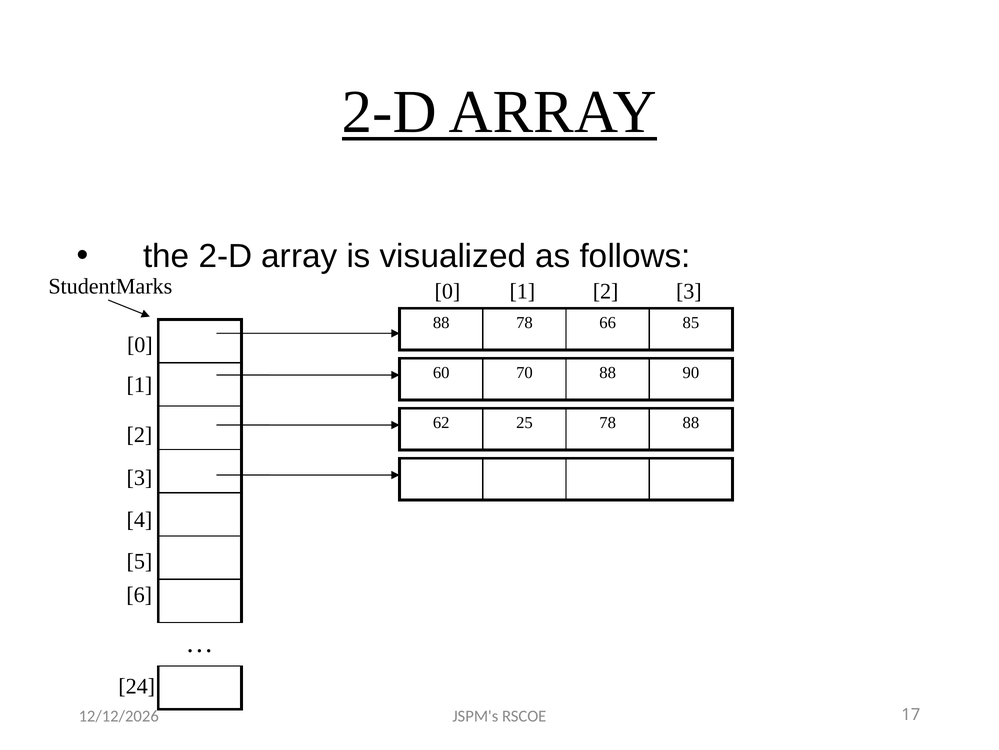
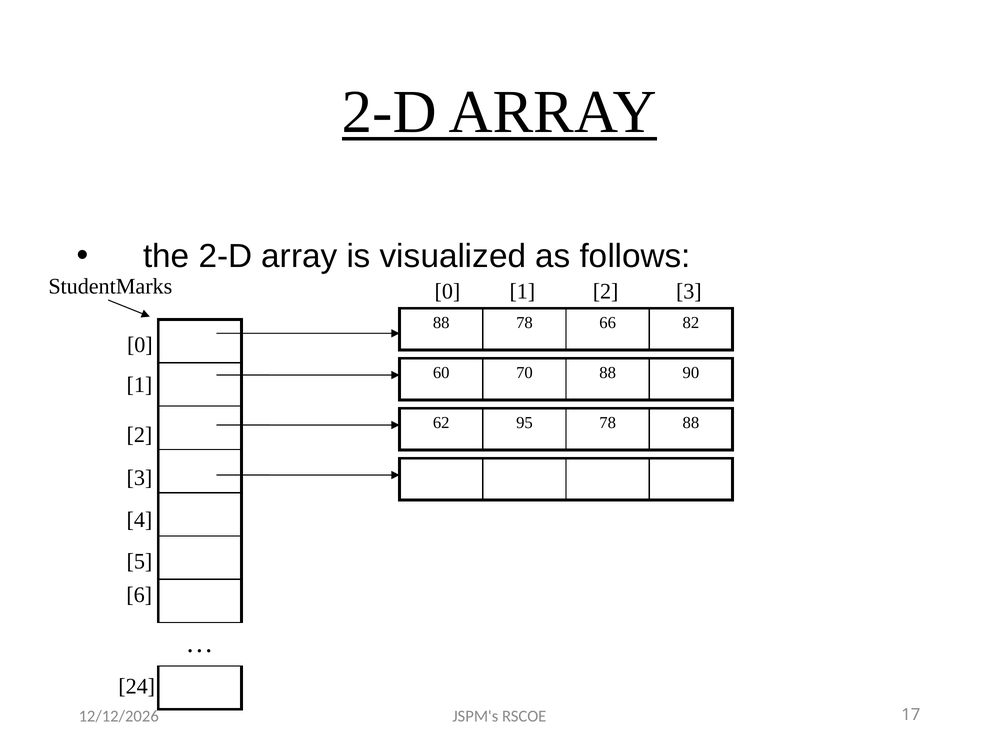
85: 85 -> 82
25: 25 -> 95
